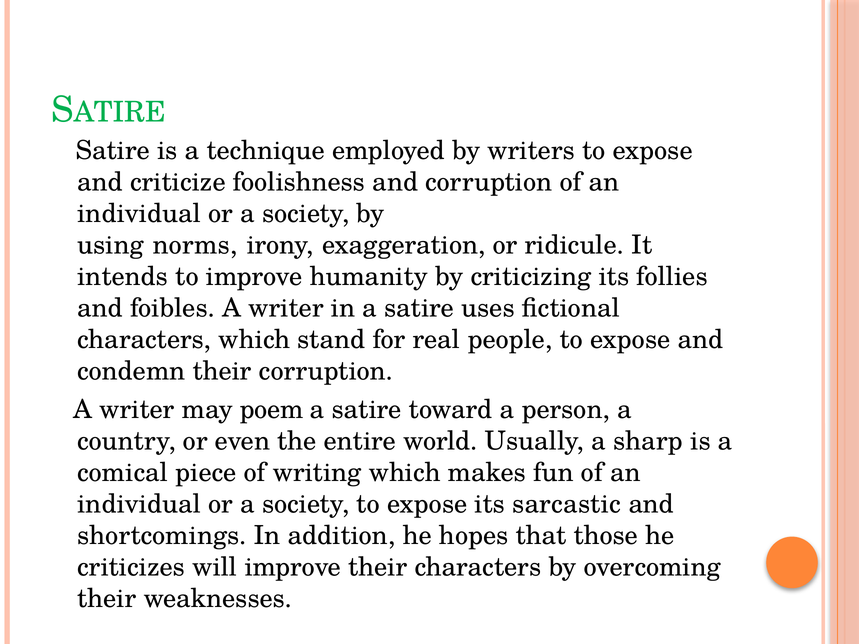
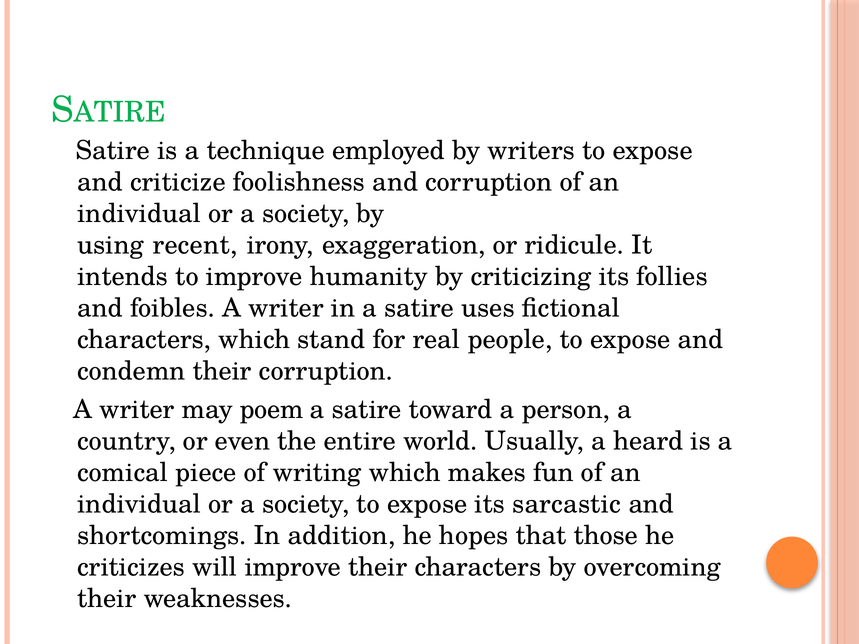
norms: norms -> recent
sharp: sharp -> heard
